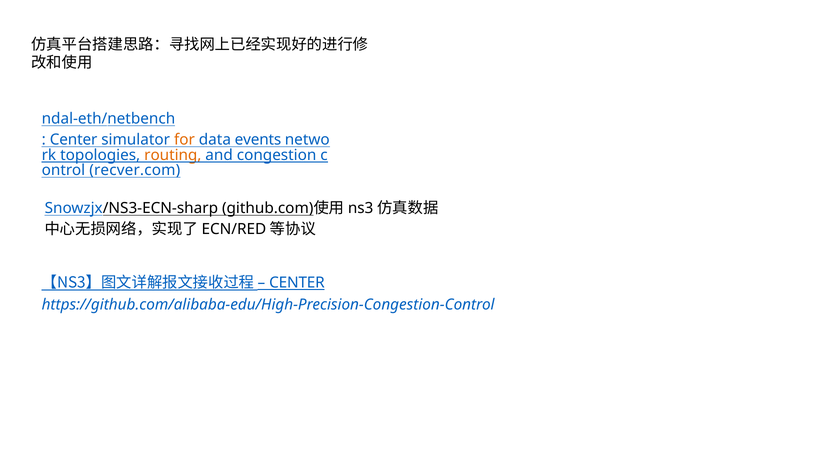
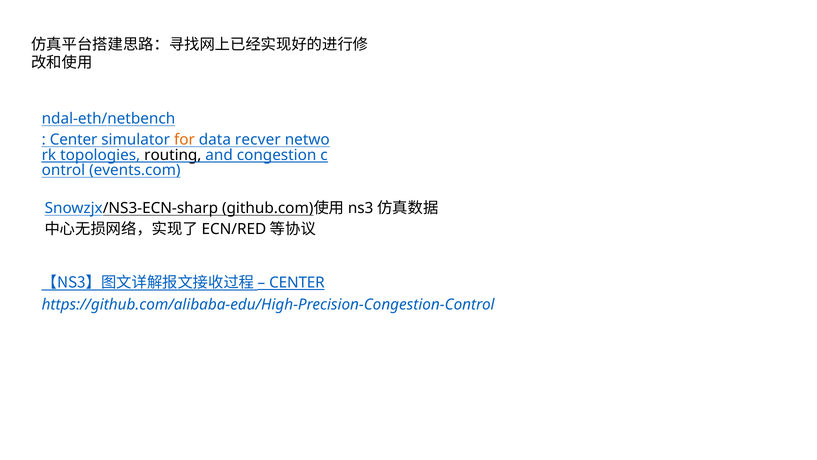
events: events -> recver
routing colour: orange -> black
recver.com: recver.com -> events.com
